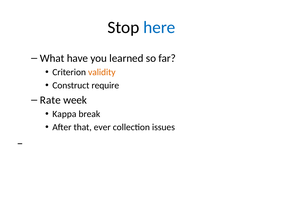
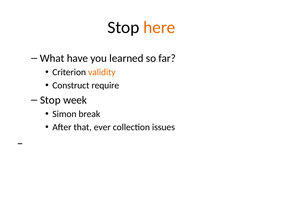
here colour: blue -> orange
Rate at (50, 100): Rate -> Stop
Kappa: Kappa -> Simon
